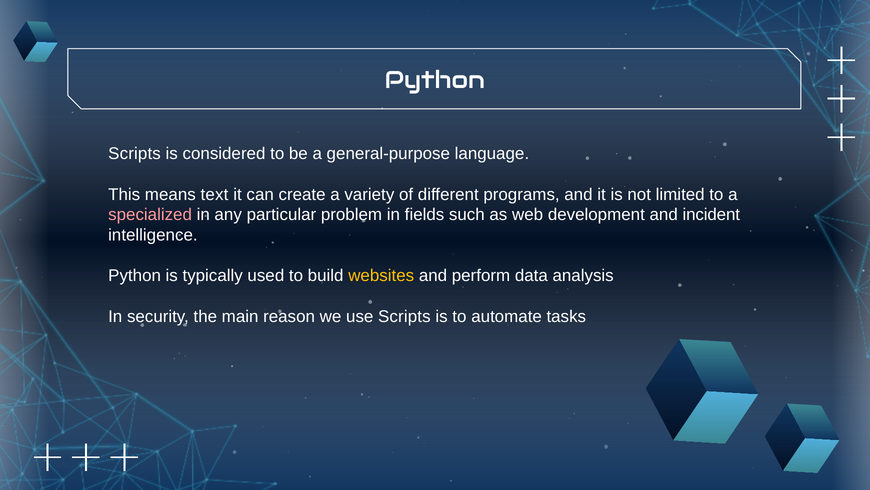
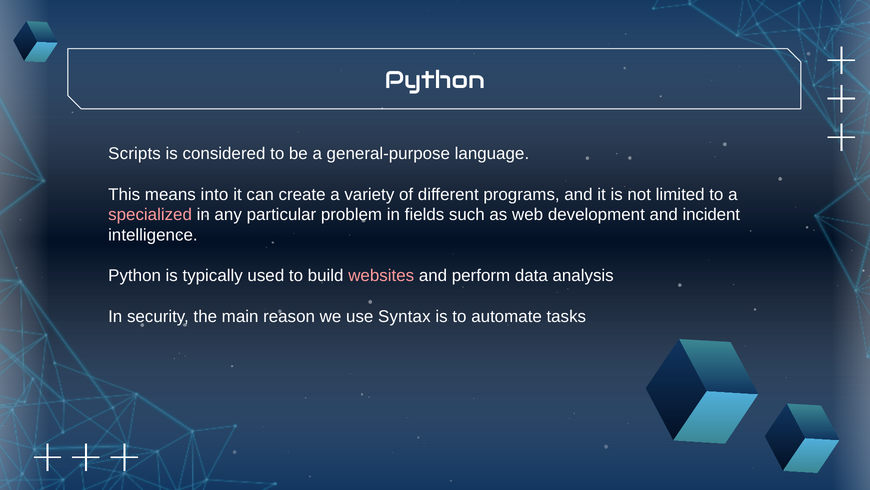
text: text -> into
websites colour: yellow -> pink
use Scripts: Scripts -> Syntax
